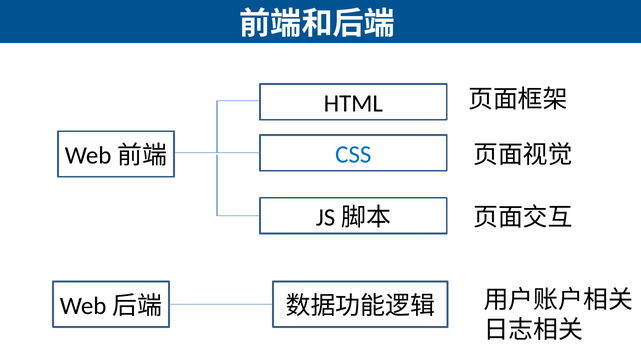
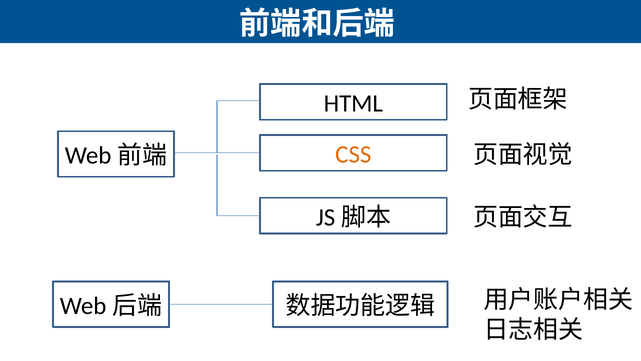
CSS colour: blue -> orange
